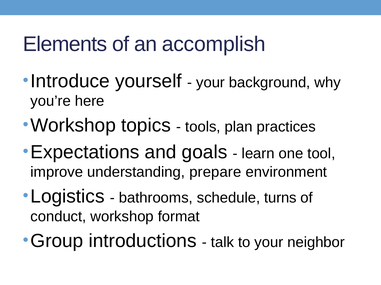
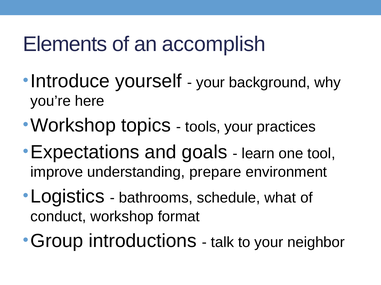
tools plan: plan -> your
turns: turns -> what
